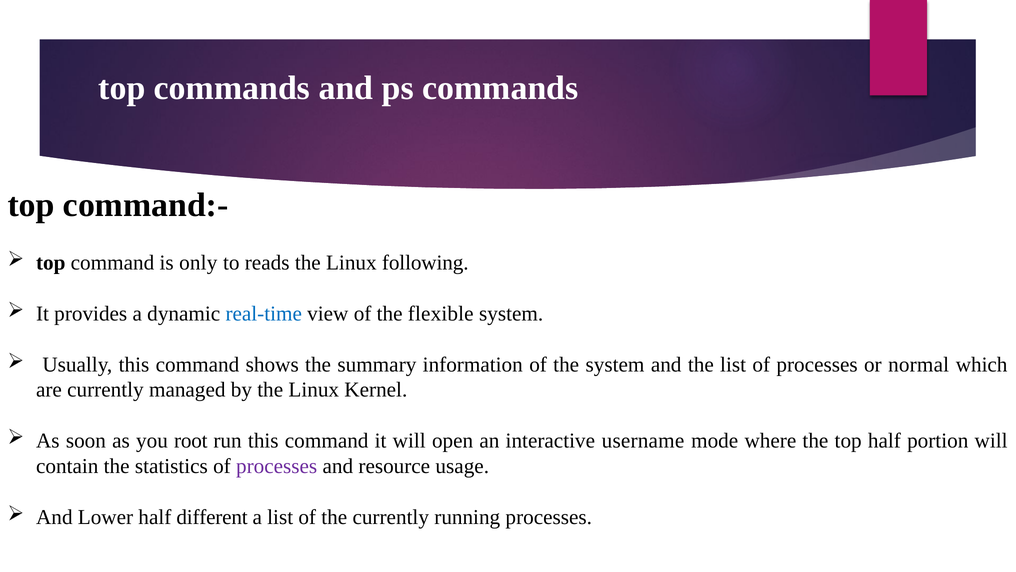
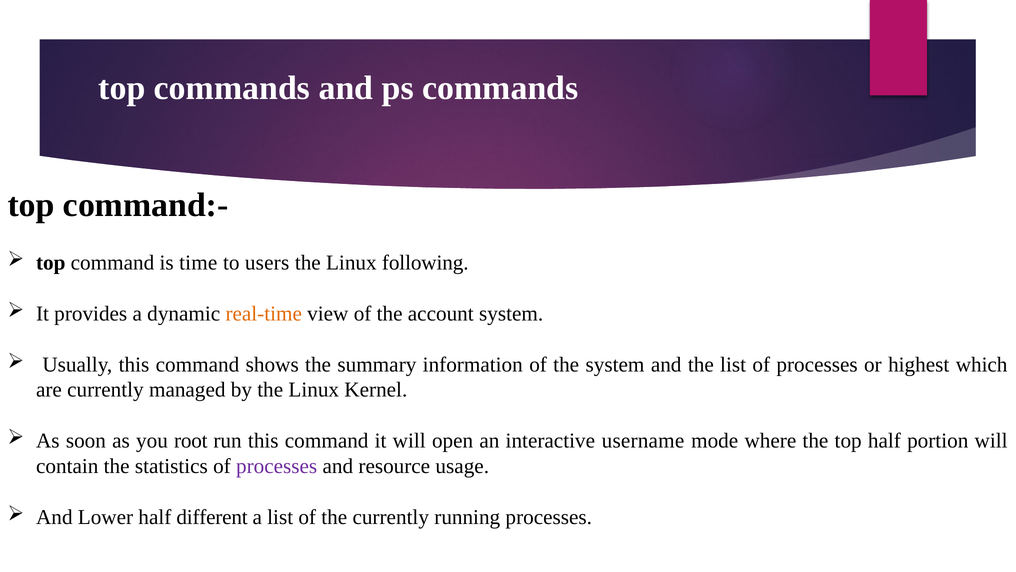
only: only -> time
reads: reads -> users
real-time colour: blue -> orange
flexible: flexible -> account
normal: normal -> highest
